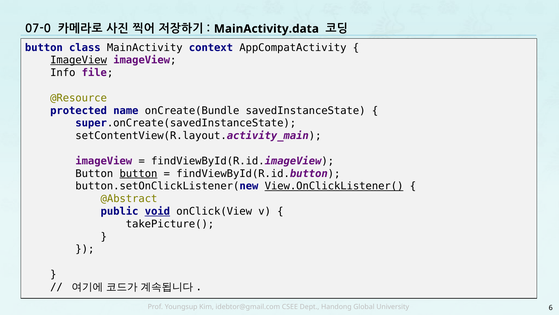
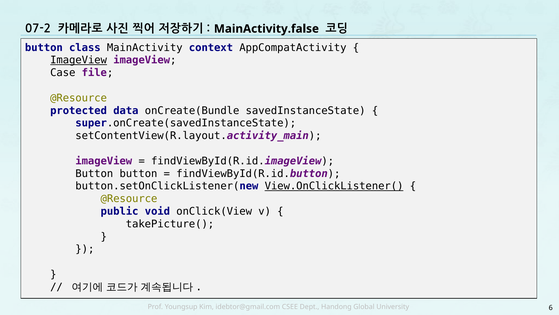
07-0: 07-0 -> 07-2
MainActivity.data: MainActivity.data -> MainActivity.false
Info: Info -> Case
name: name -> data
button at (138, 173) underline: present -> none
@Abstract at (129, 198): @Abstract -> @Resource
void underline: present -> none
